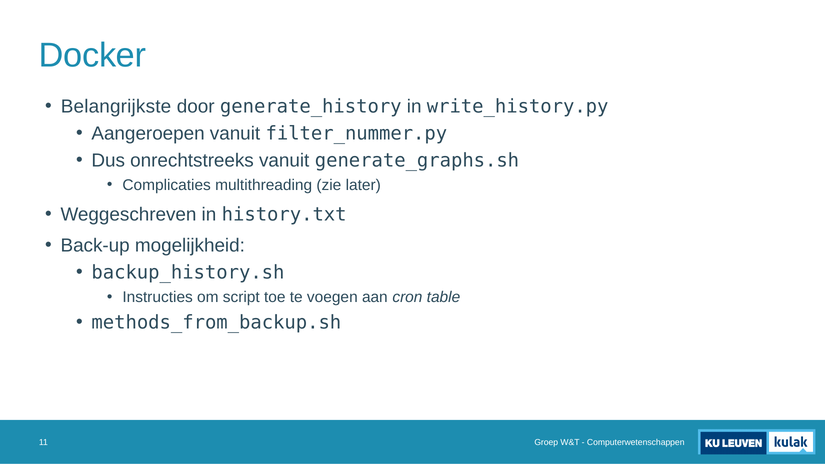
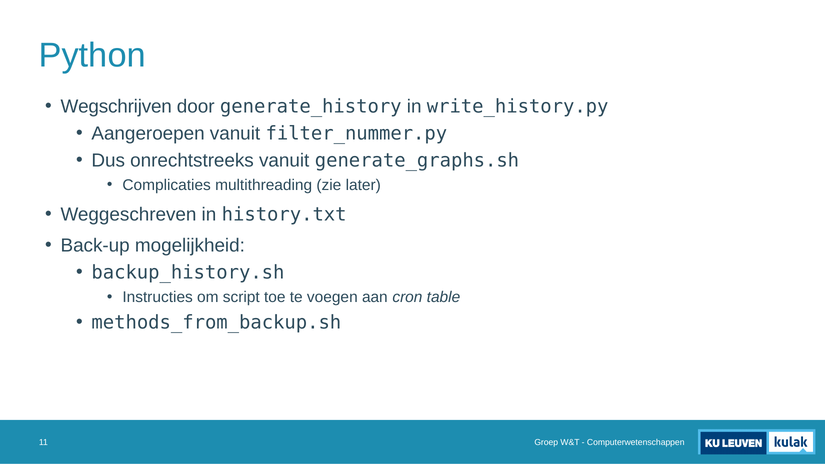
Docker: Docker -> Python
Belangrijkste: Belangrijkste -> Wegschrijven
